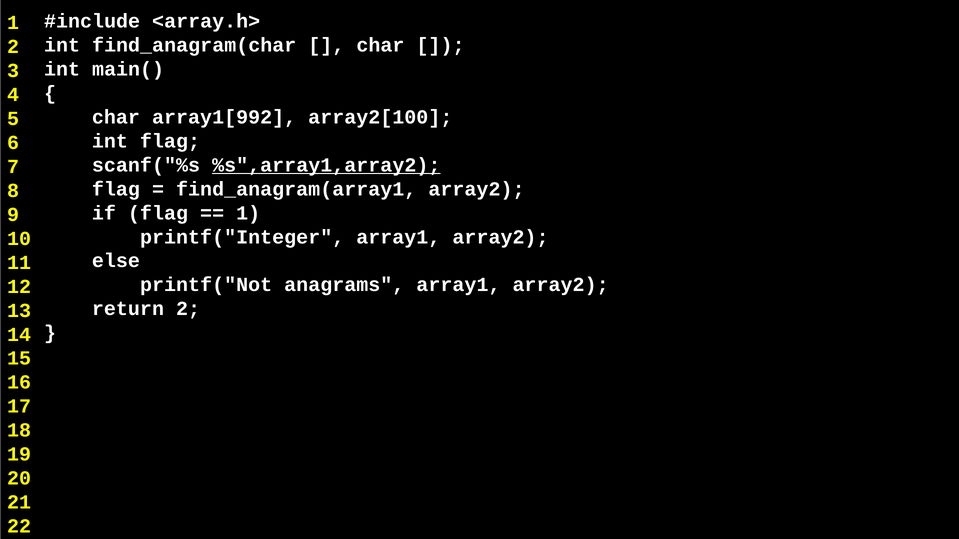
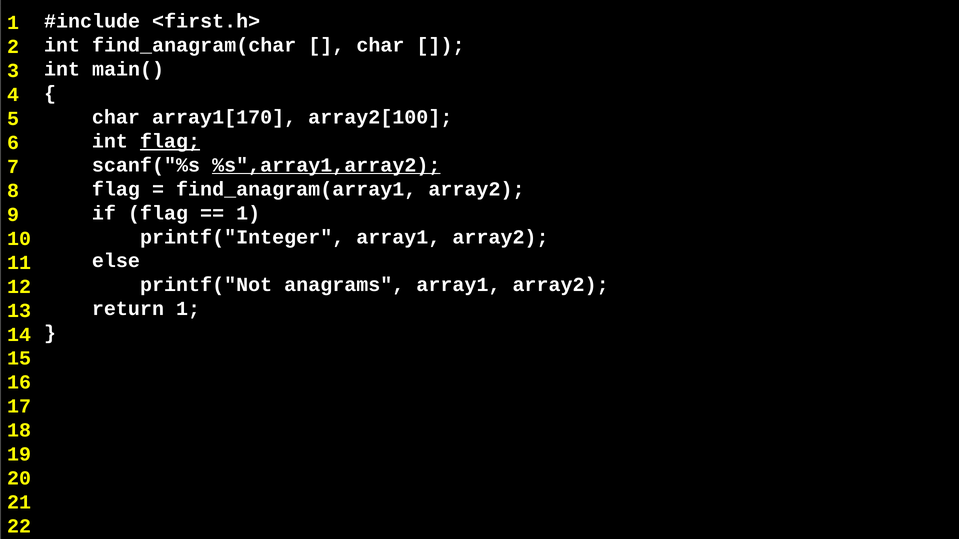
<array.h>: <array.h> -> <first.h>
array1[992: array1[992 -> array1[170
flag at (170, 141) underline: none -> present
return 2: 2 -> 1
